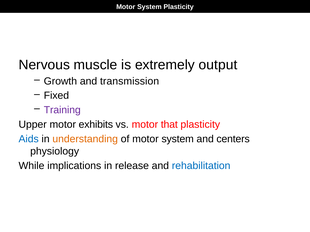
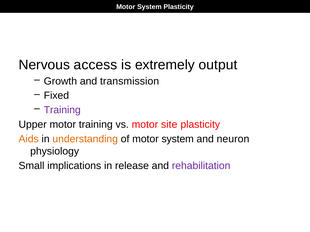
muscle: muscle -> access
motor exhibits: exhibits -> training
that: that -> site
Aids colour: blue -> orange
centers: centers -> neuron
While: While -> Small
rehabilitation colour: blue -> purple
